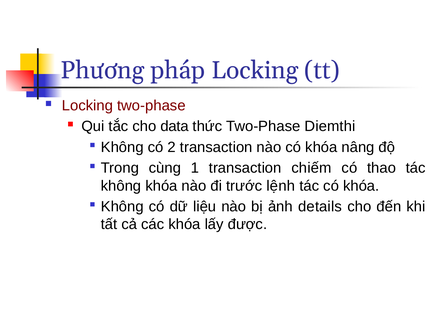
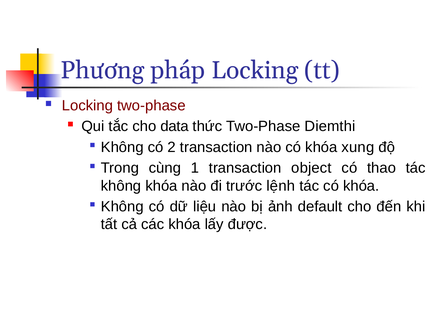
nâng: nâng -> xung
chiếm: chiếm -> object
details: details -> default
